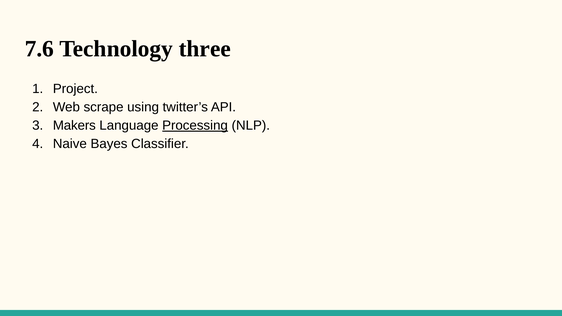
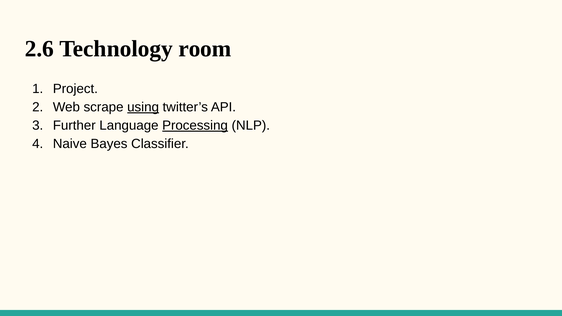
7.6: 7.6 -> 2.6
three: three -> room
using underline: none -> present
Makers: Makers -> Further
